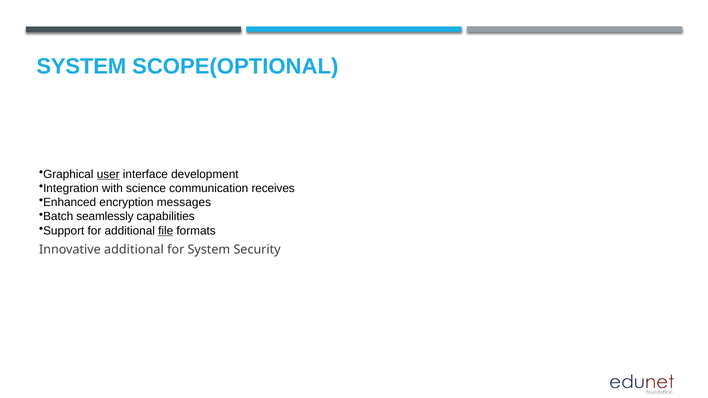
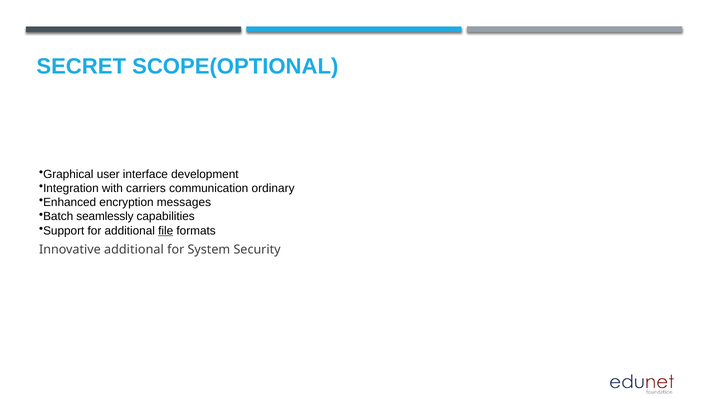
SYSTEM at (81, 66): SYSTEM -> SECRET
user underline: present -> none
science: science -> carriers
receives: receives -> ordinary
